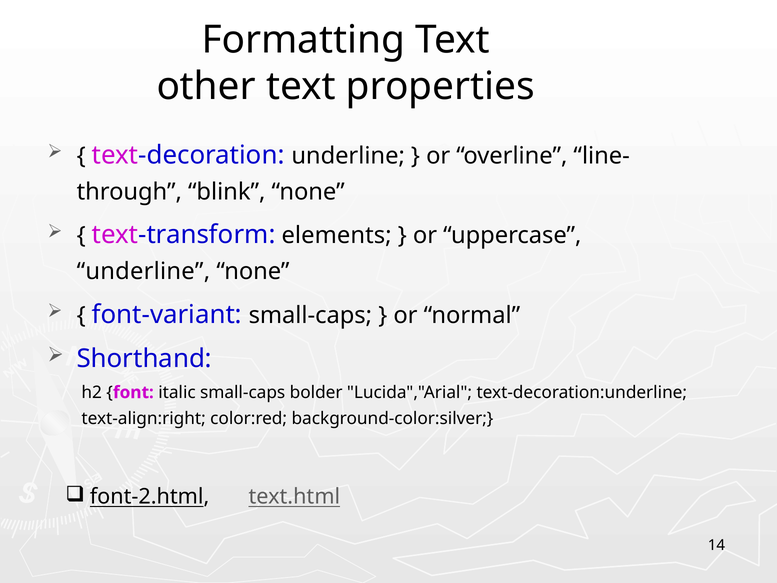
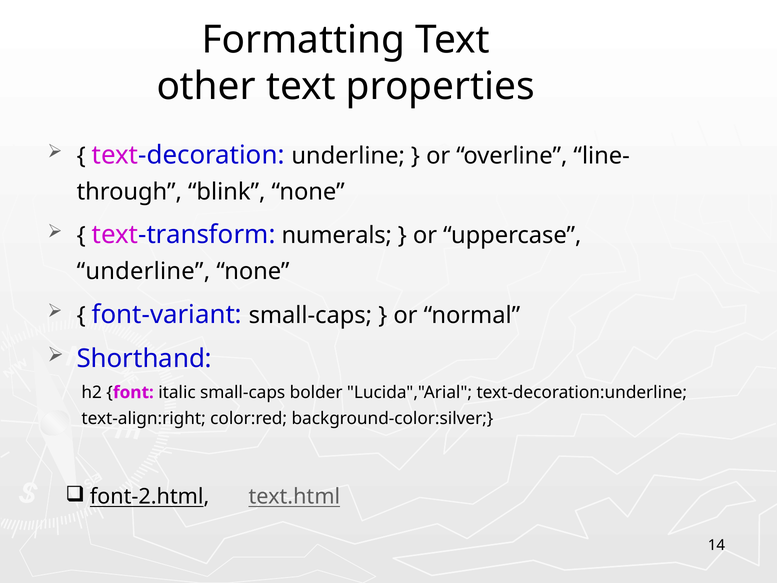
elements: elements -> numerals
